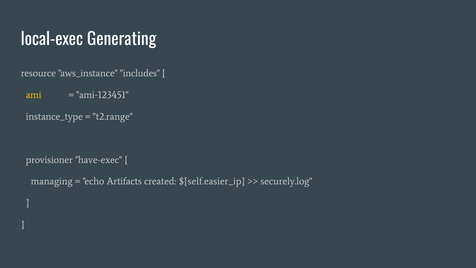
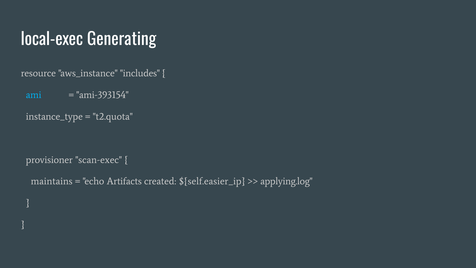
ami colour: yellow -> light blue
ami-123451: ami-123451 -> ami-393154
t2.range: t2.range -> t2.quota
have-exec: have-exec -> scan-exec
managing: managing -> maintains
securely.log: securely.log -> applying.log
